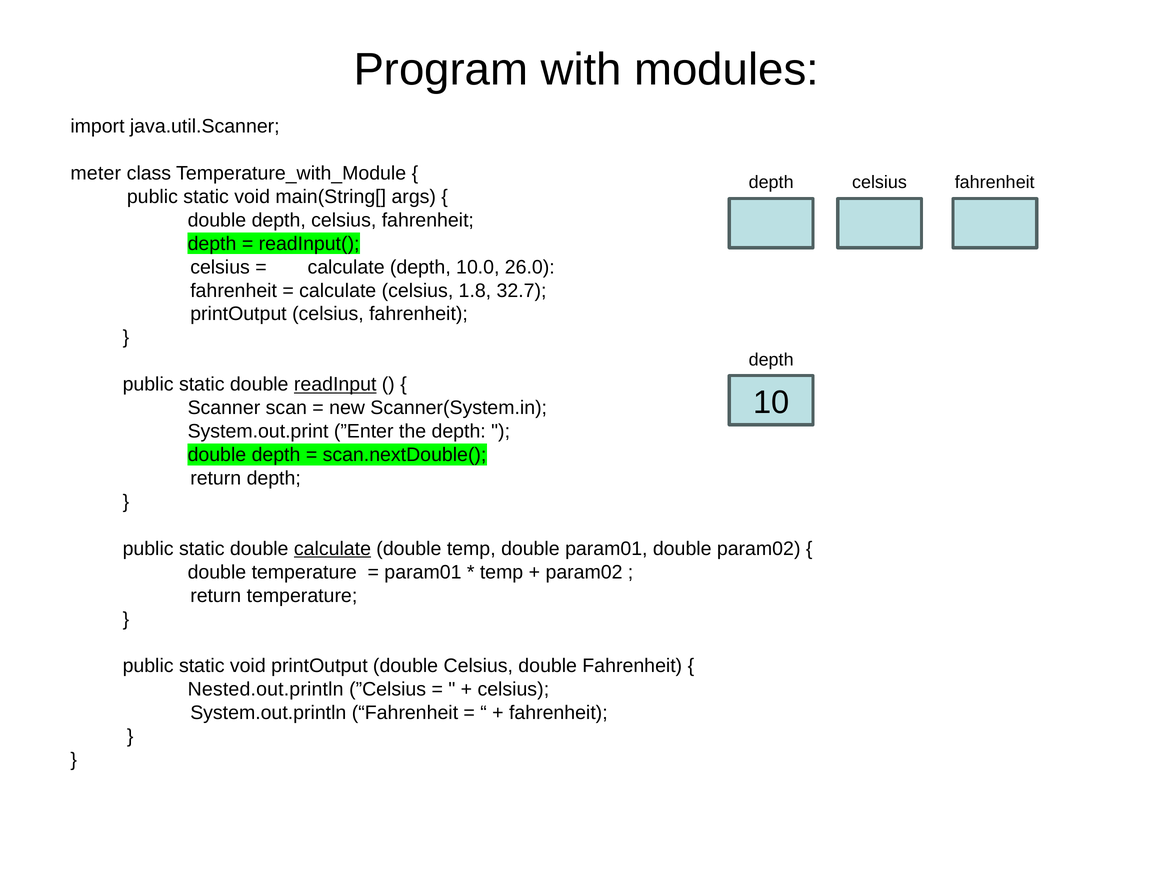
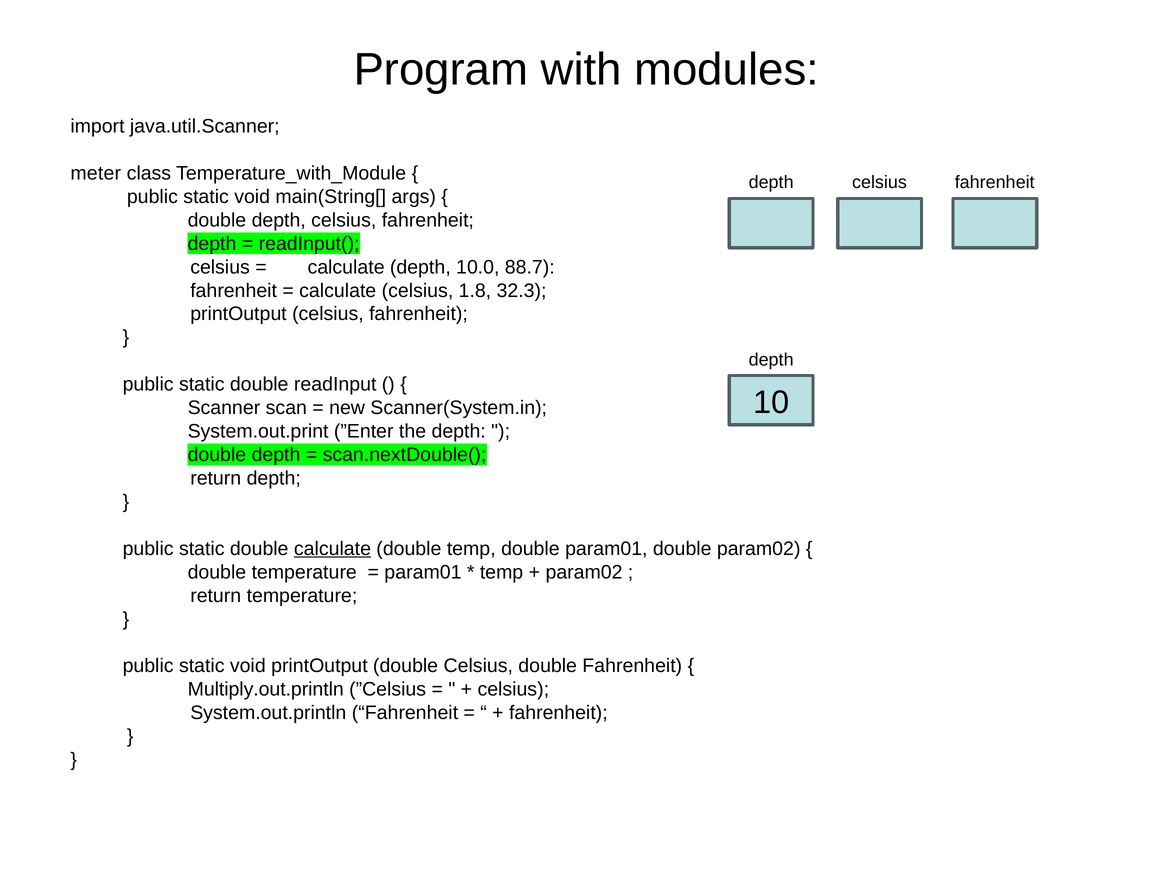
26.0: 26.0 -> 88.7
32.7: 32.7 -> 32.3
readInput underline: present -> none
Nested.out.println: Nested.out.println -> Multiply.out.println
